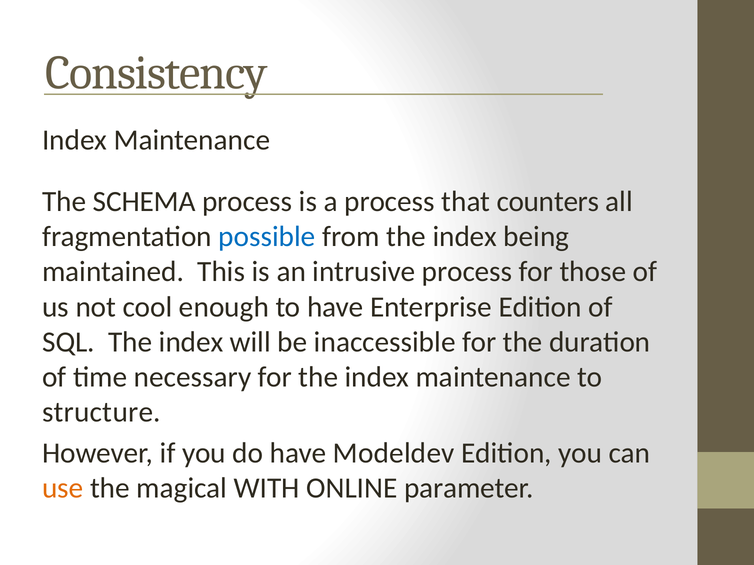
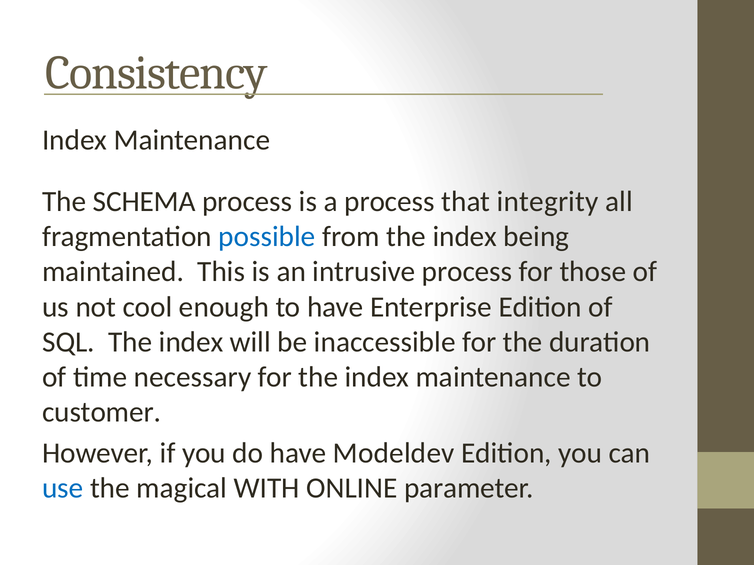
counters: counters -> integrity
structure: structure -> customer
use colour: orange -> blue
